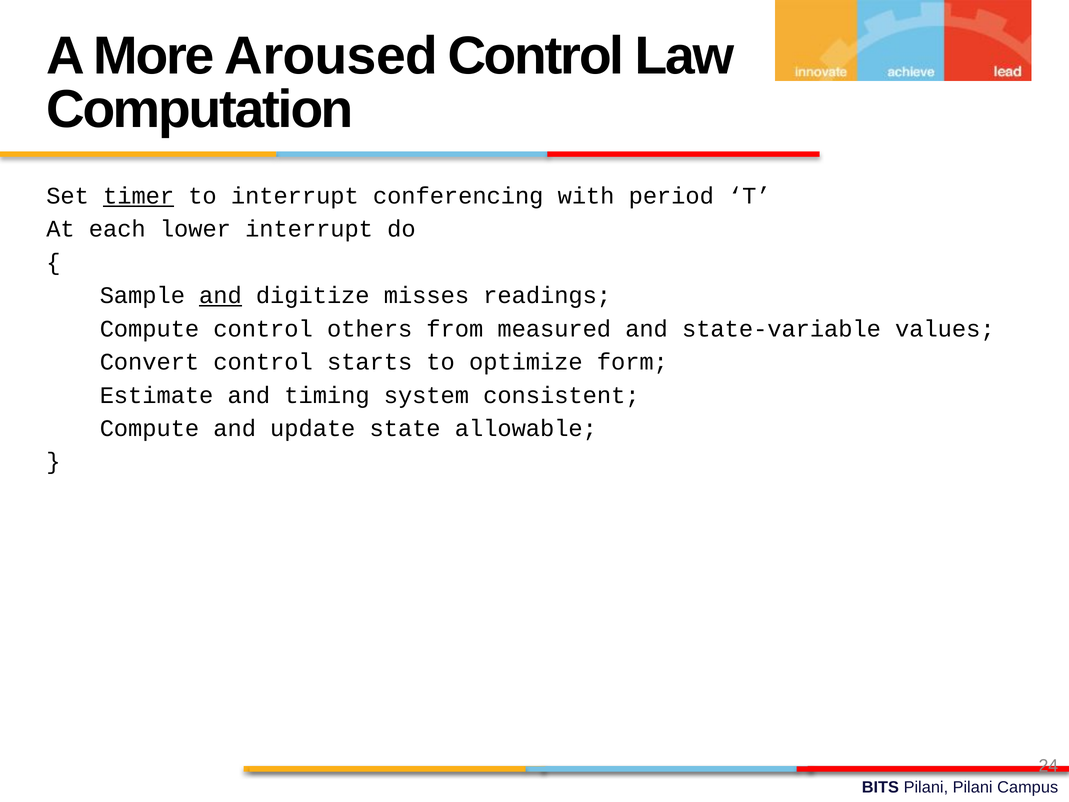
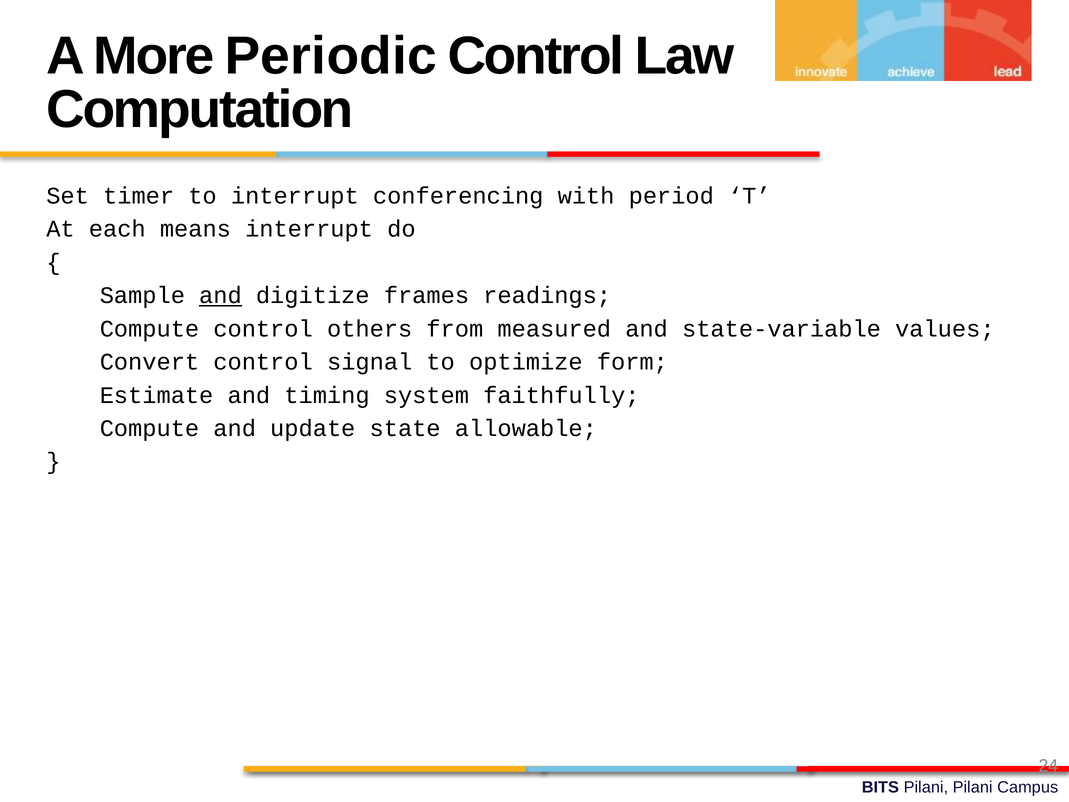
Aroused: Aroused -> Periodic
timer underline: present -> none
lower: lower -> means
misses: misses -> frames
starts: starts -> signal
consistent: consistent -> faithfully
